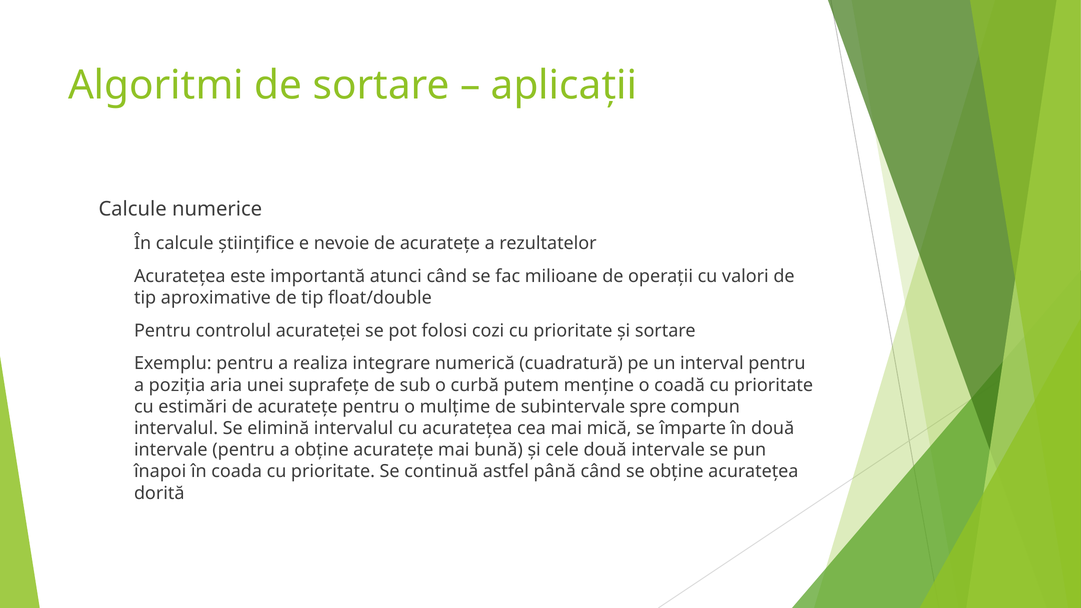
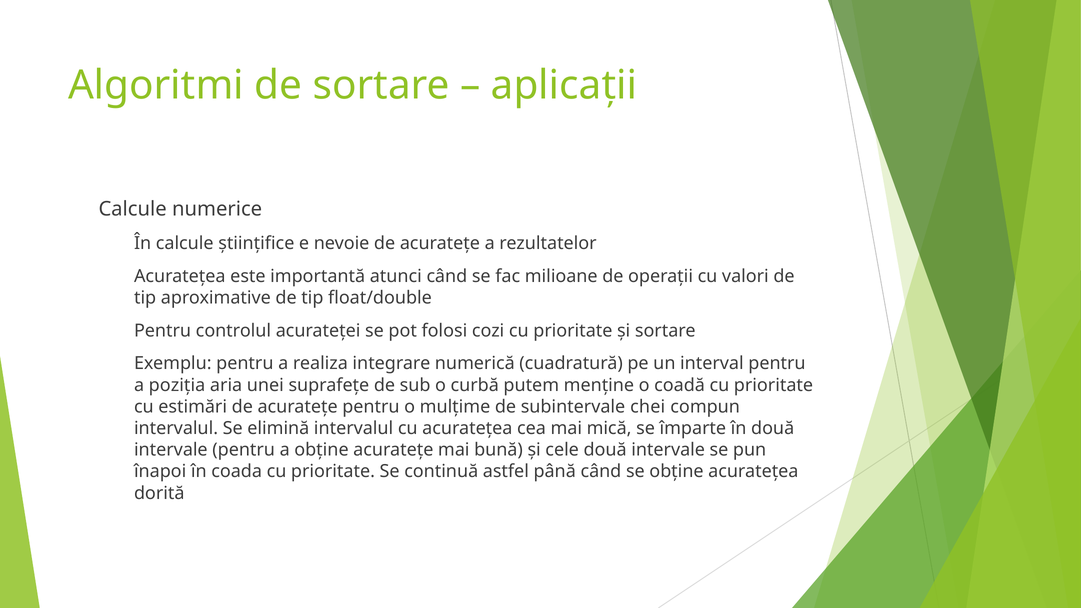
spre: spre -> chei
